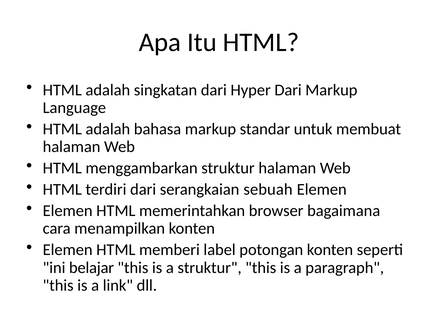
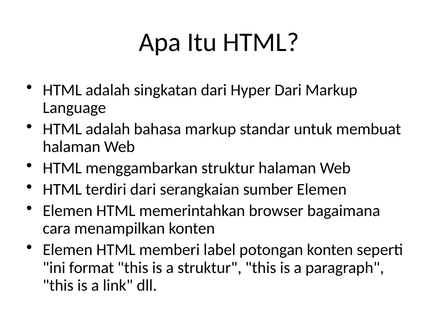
sebuah: sebuah -> sumber
belajar: belajar -> format
